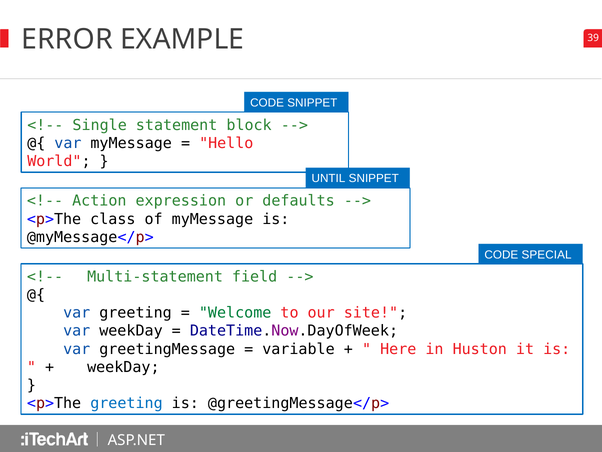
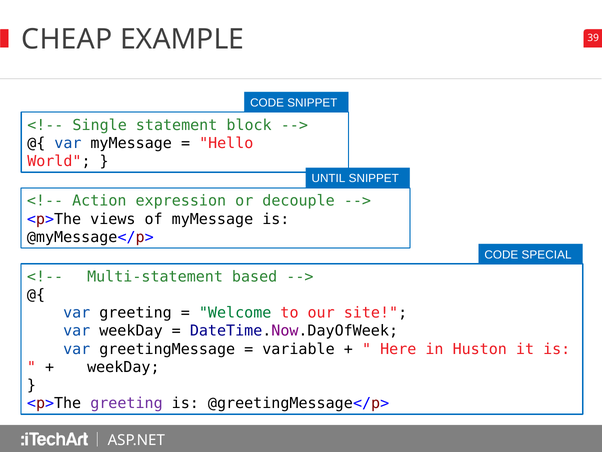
ERROR: ERROR -> CHEAP
defaults: defaults -> decouple
class: class -> views
field: field -> based
greeting at (126, 403) colour: blue -> purple
